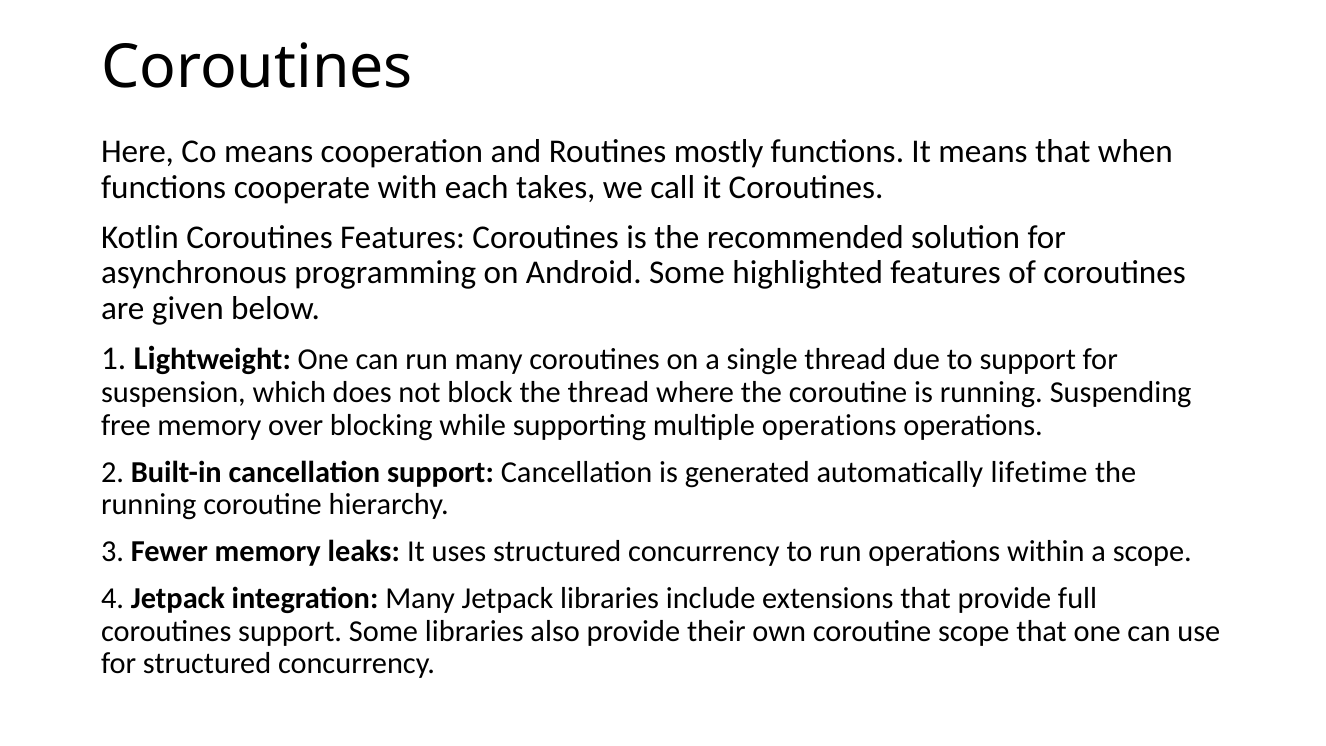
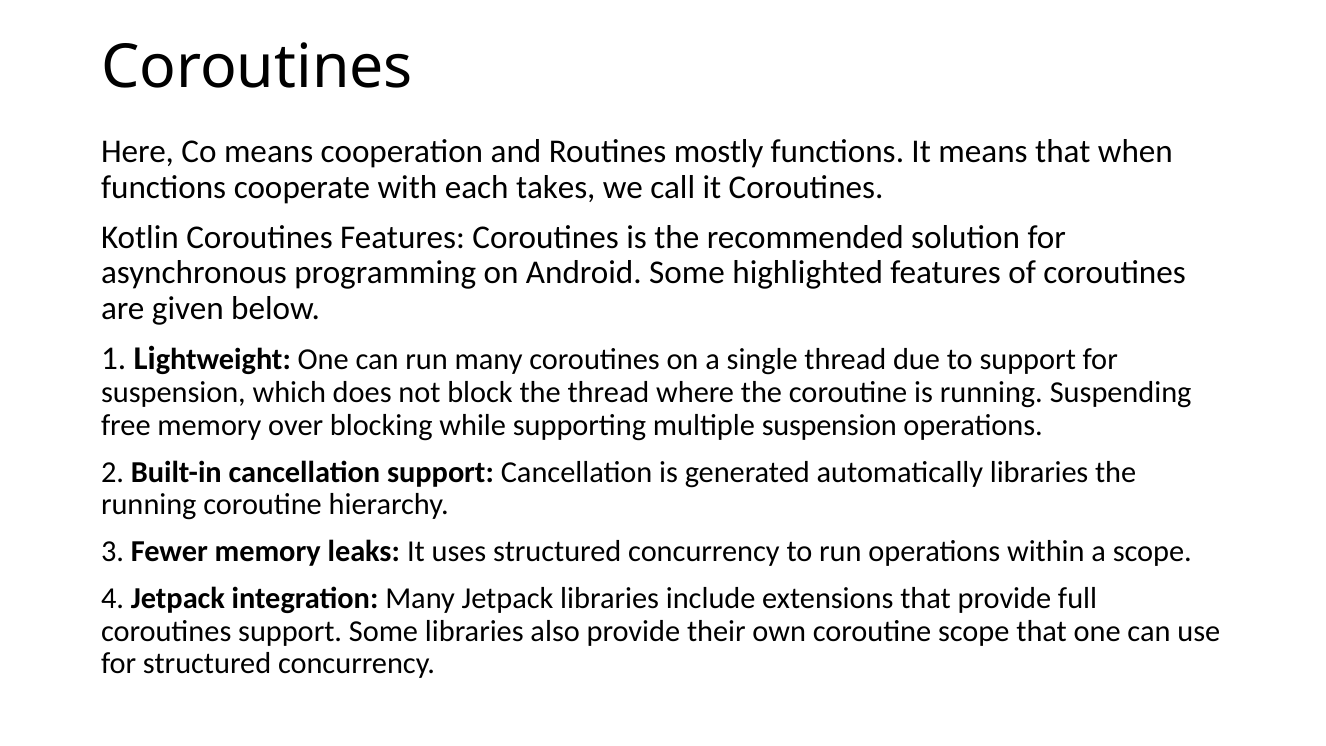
multiple operations: operations -> suspension
automatically lifetime: lifetime -> libraries
